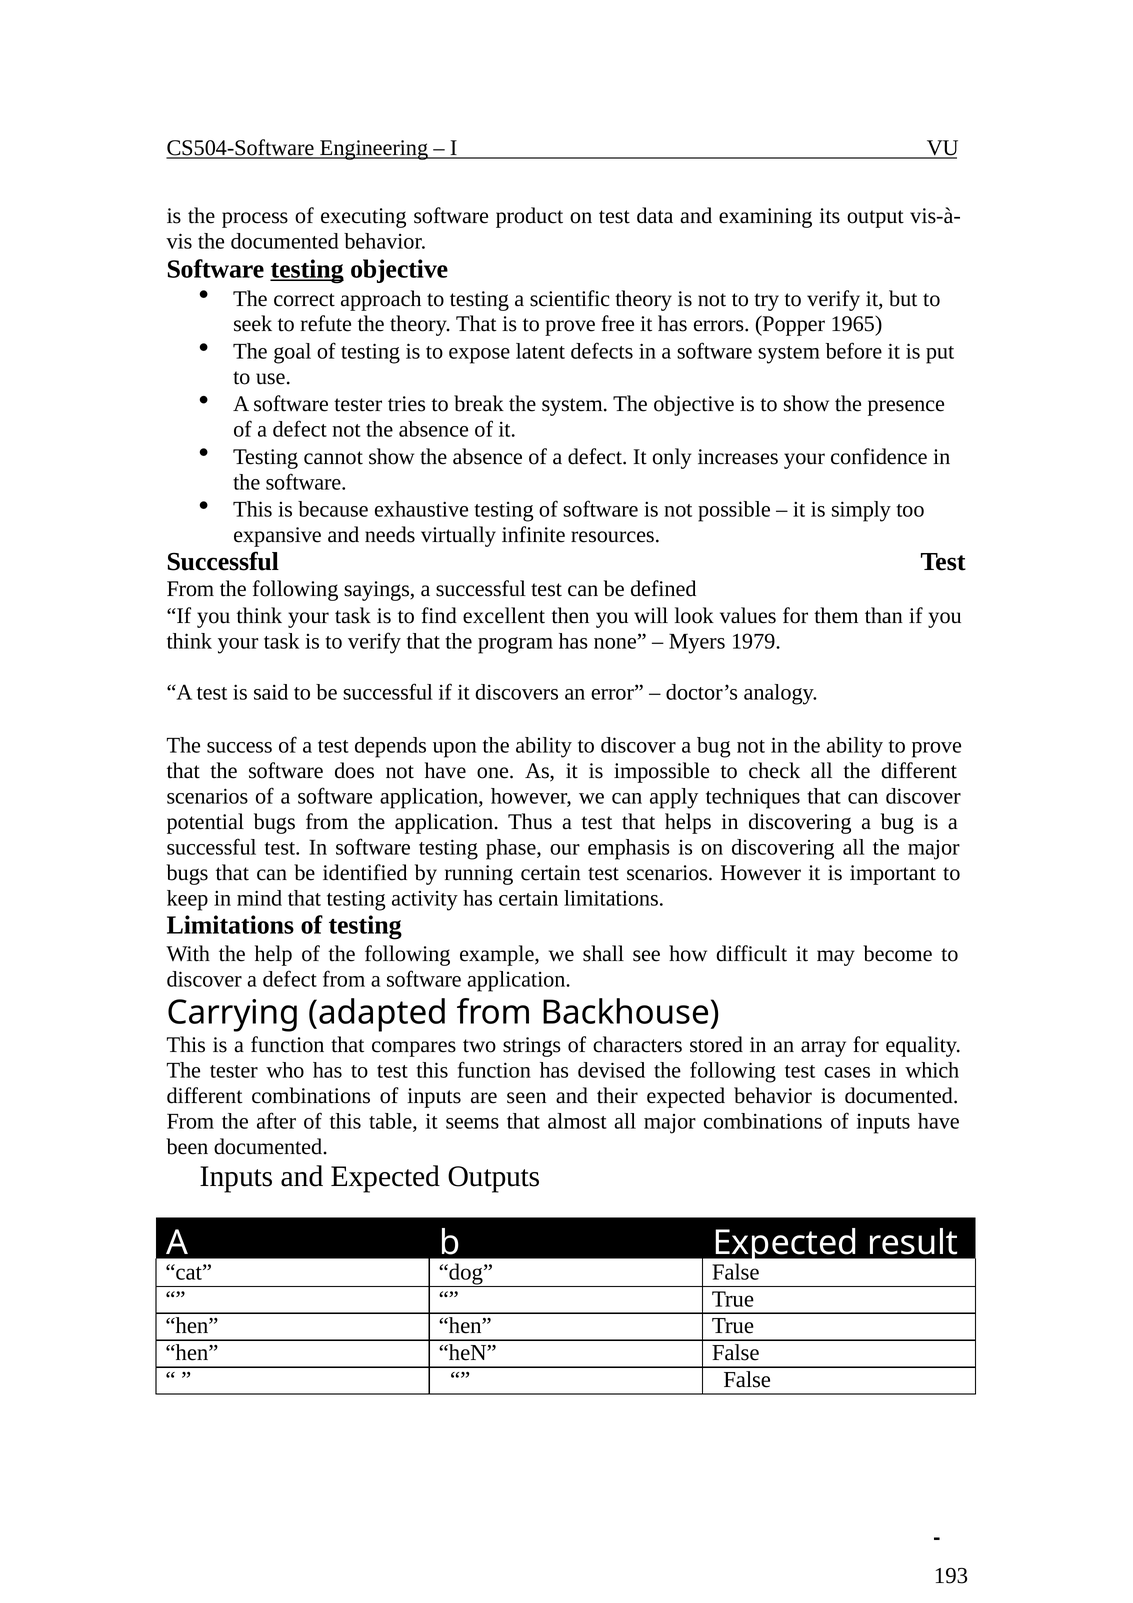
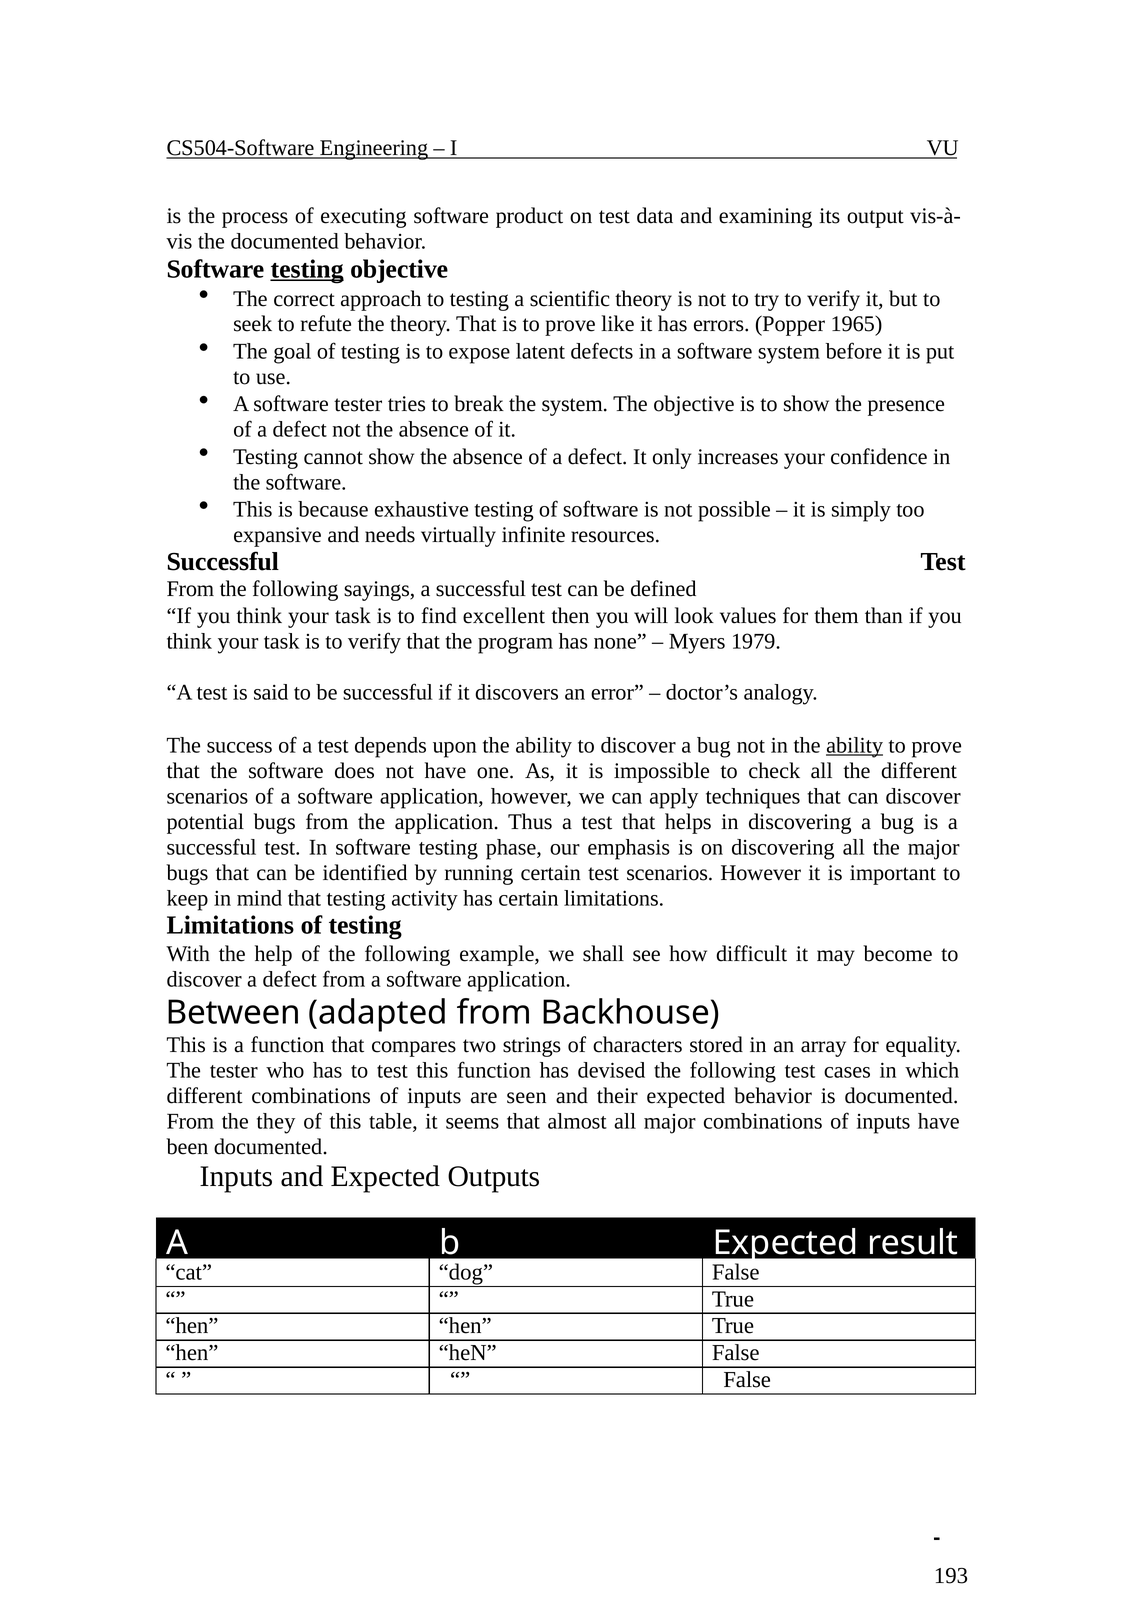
free: free -> like
ability at (855, 746) underline: none -> present
Carrying: Carrying -> Between
after: after -> they
